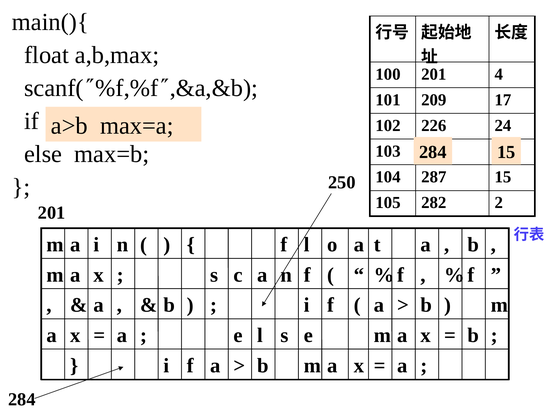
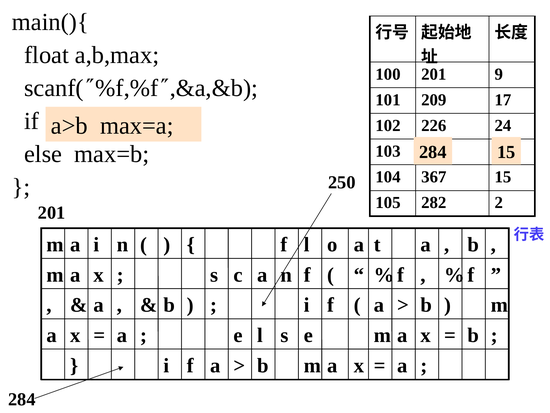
4: 4 -> 9
287: 287 -> 367
